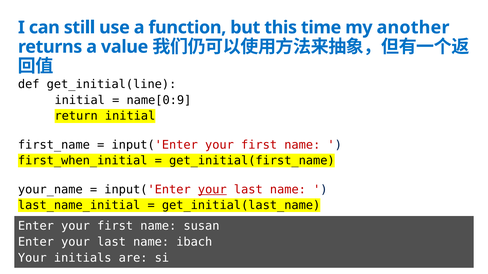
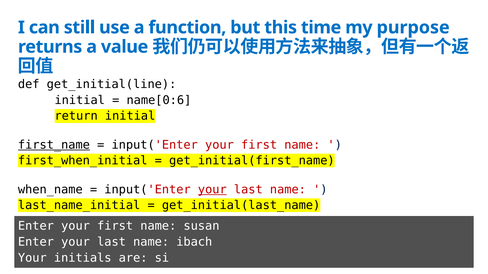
another: another -> purpose
name[0:9: name[0:9 -> name[0:6
first_name underline: none -> present
your_name: your_name -> when_name
